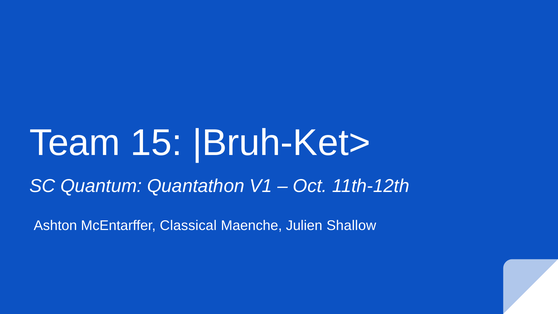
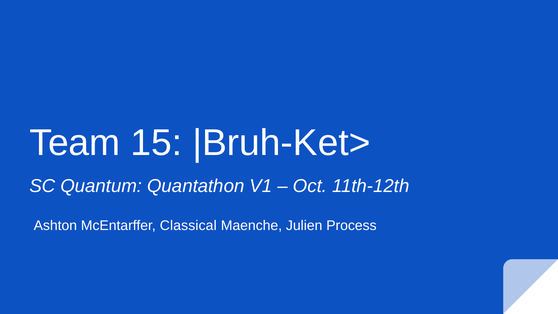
Shallow: Shallow -> Process
